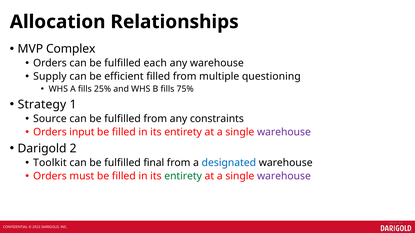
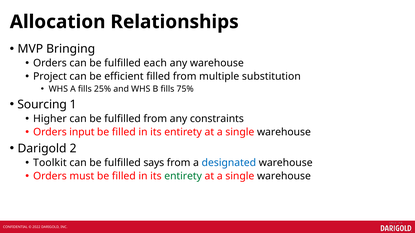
Complex: Complex -> Bringing
Supply: Supply -> Project
questioning: questioning -> substitution
Strategy: Strategy -> Sourcing
Source: Source -> Higher
warehouse at (284, 132) colour: purple -> black
final: final -> says
warehouse at (284, 176) colour: purple -> black
